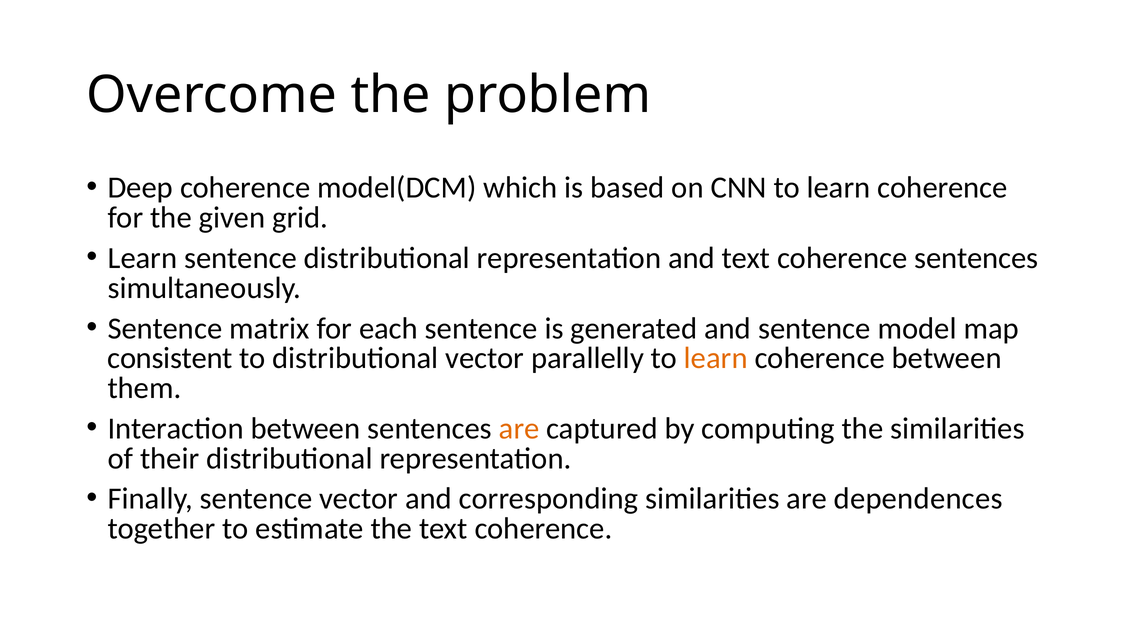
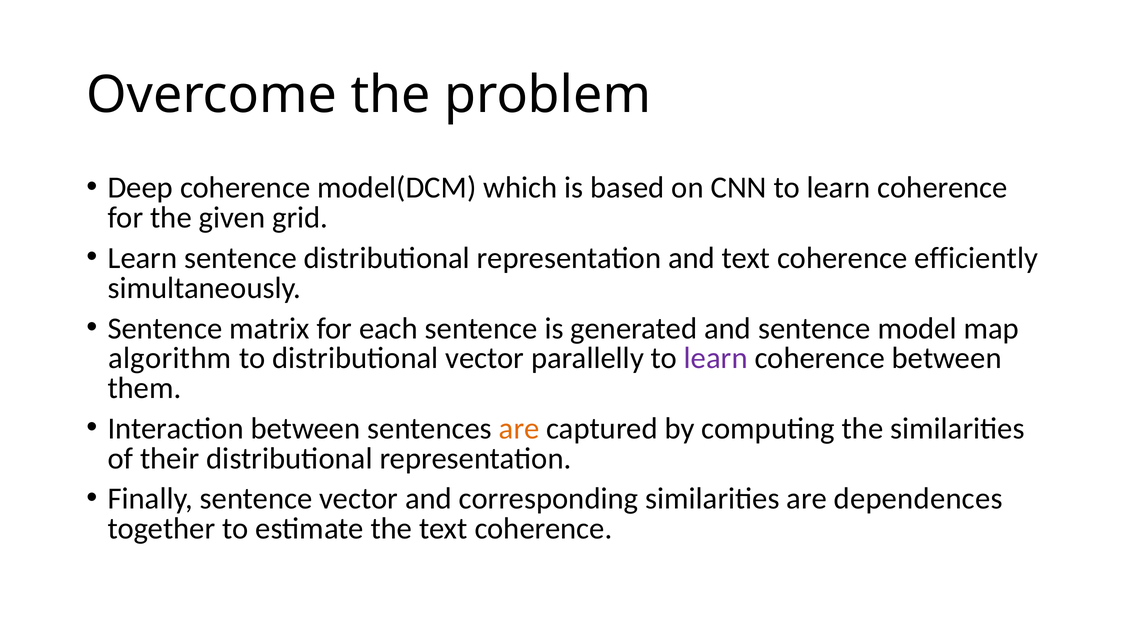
coherence sentences: sentences -> efficiently
consistent: consistent -> algorithm
learn at (716, 358) colour: orange -> purple
